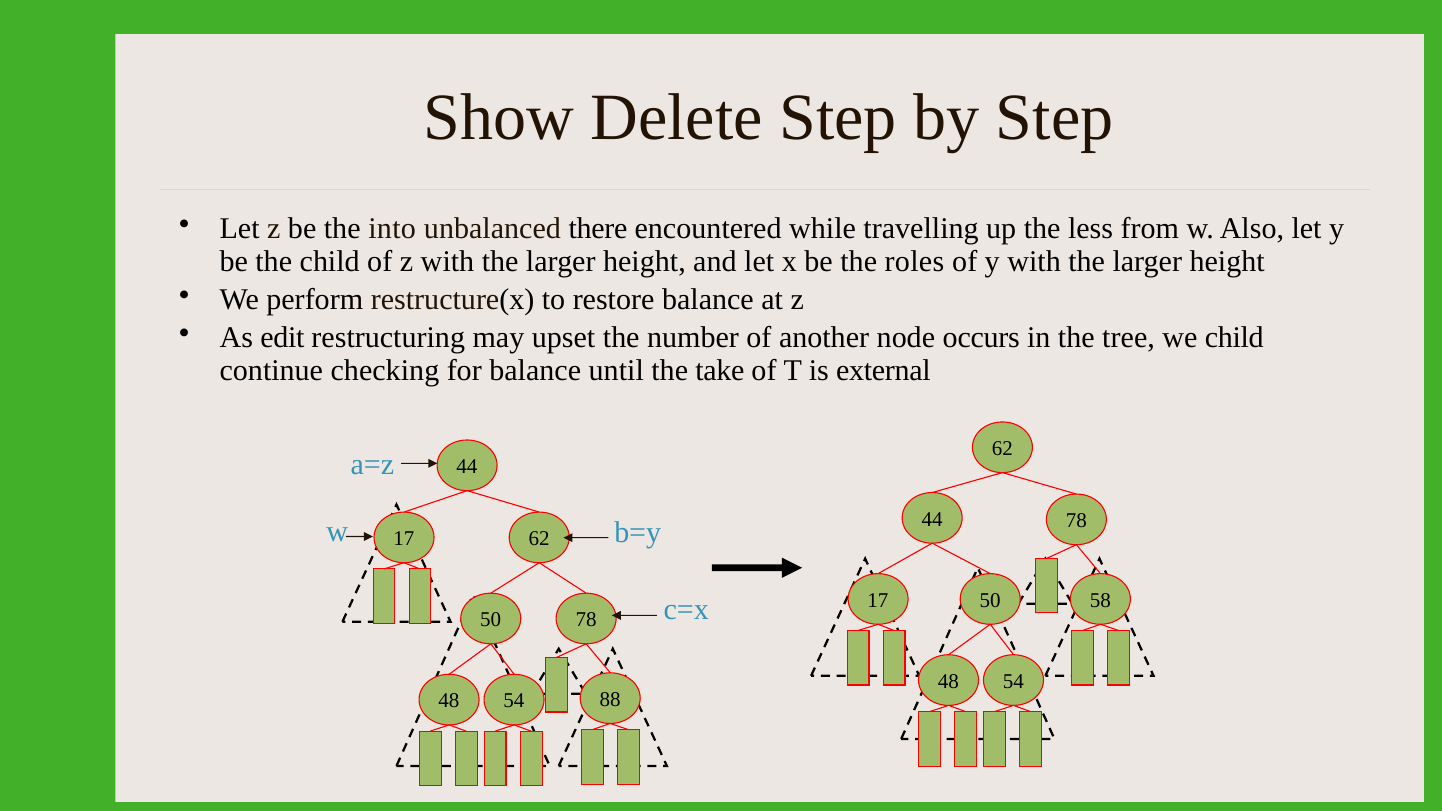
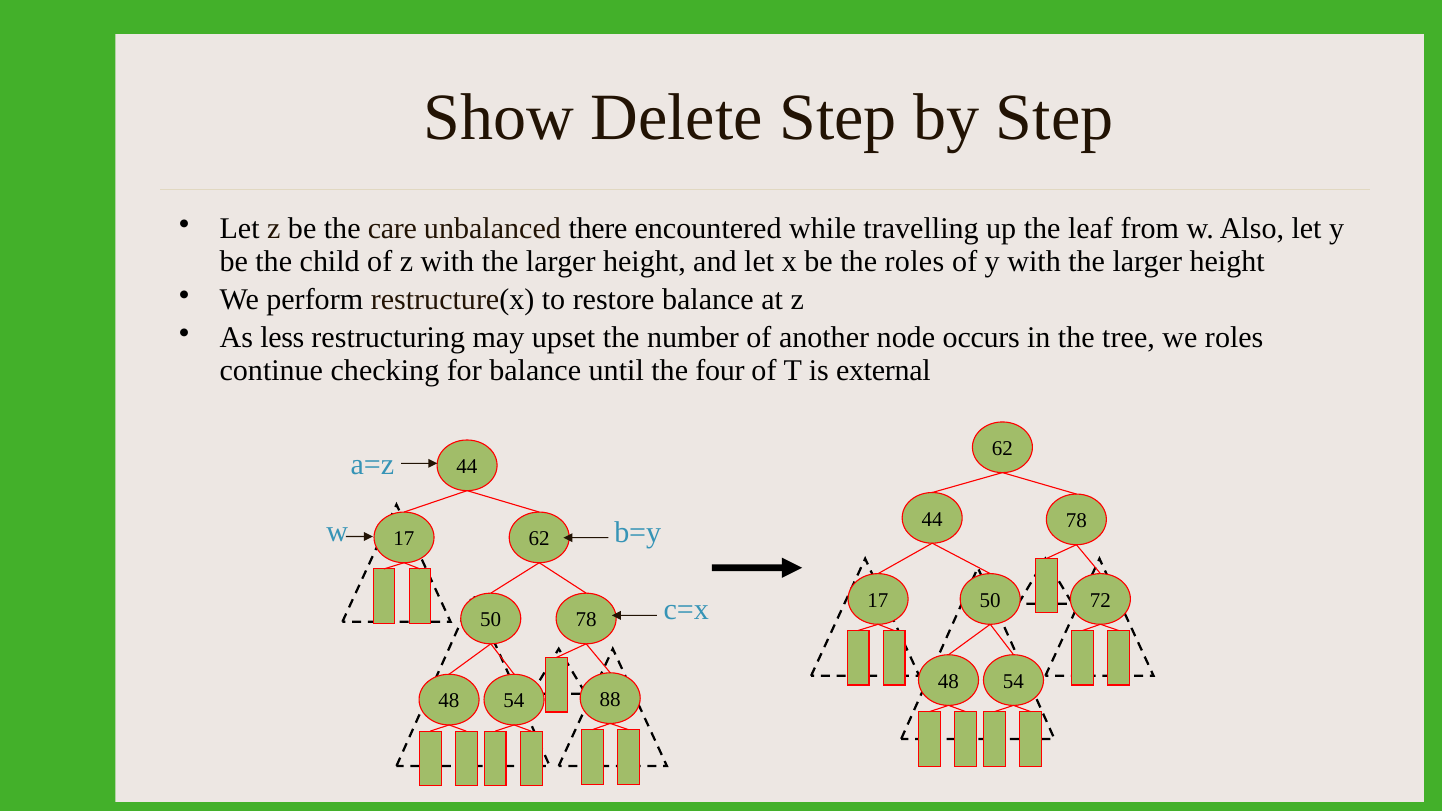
into: into -> care
less: less -> leaf
edit: edit -> less
we child: child -> roles
take: take -> four
58: 58 -> 72
